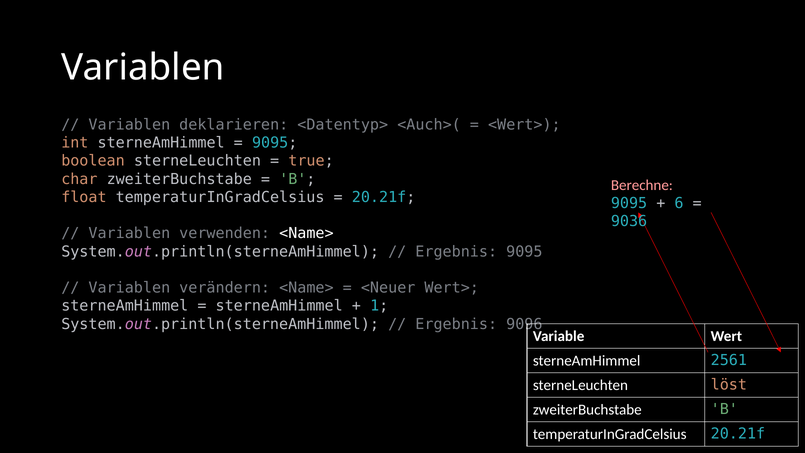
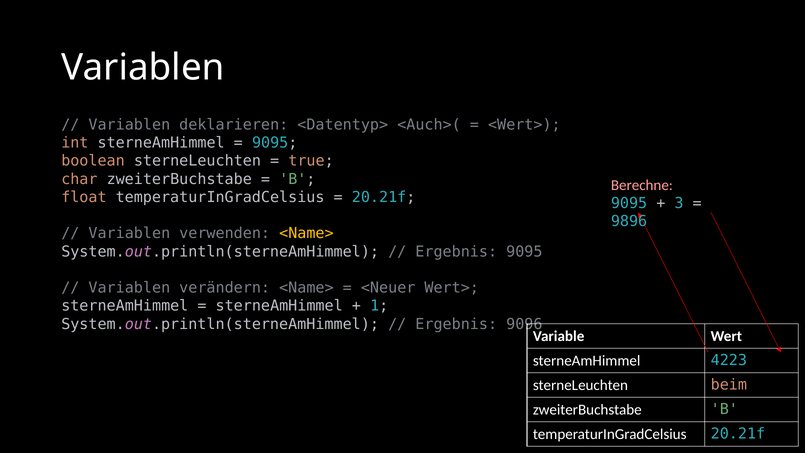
6: 6 -> 3
9036: 9036 -> 9896
<Name> at (306, 233) colour: white -> yellow
2561: 2561 -> 4223
löst: löst -> beim
